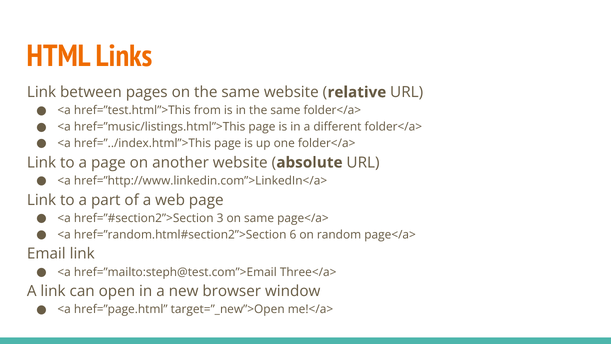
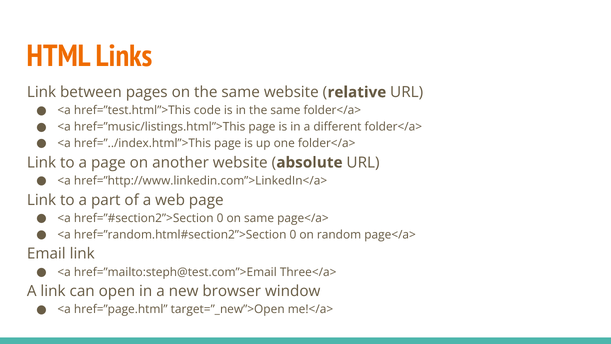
from: from -> code
3 at (220, 218): 3 -> 0
6 at (293, 234): 6 -> 0
